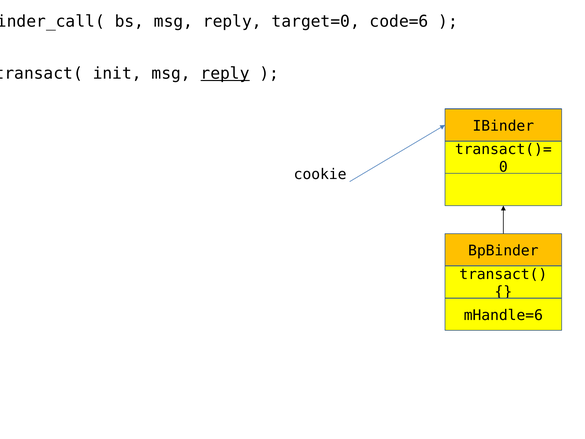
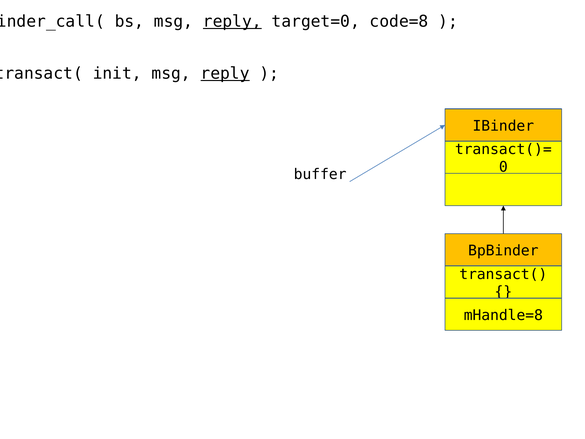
reply at (232, 21) underline: none -> present
code=6: code=6 -> code=8
cookie: cookie -> buffer
mHandle=6: mHandle=6 -> mHandle=8
